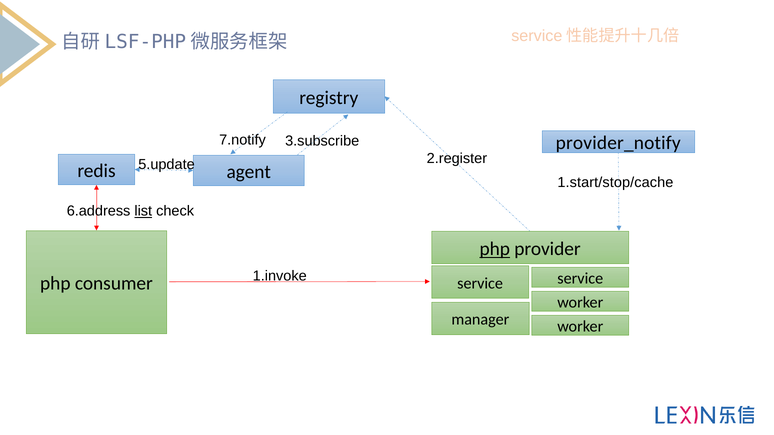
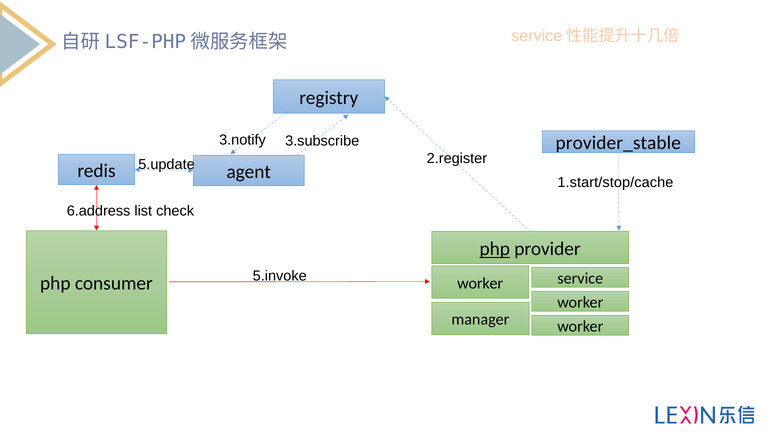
7.notify: 7.notify -> 3.notify
provider_notify: provider_notify -> provider_stable
list underline: present -> none
1.invoke: 1.invoke -> 5.invoke
service at (480, 283): service -> worker
